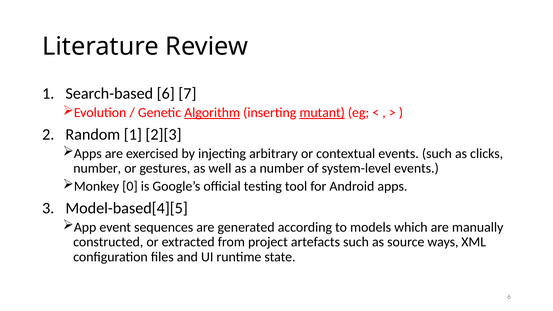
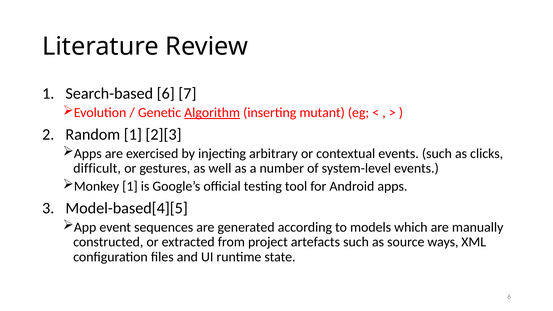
mutant underline: present -> none
number at (97, 168): number -> difficult
Monkey 0: 0 -> 1
